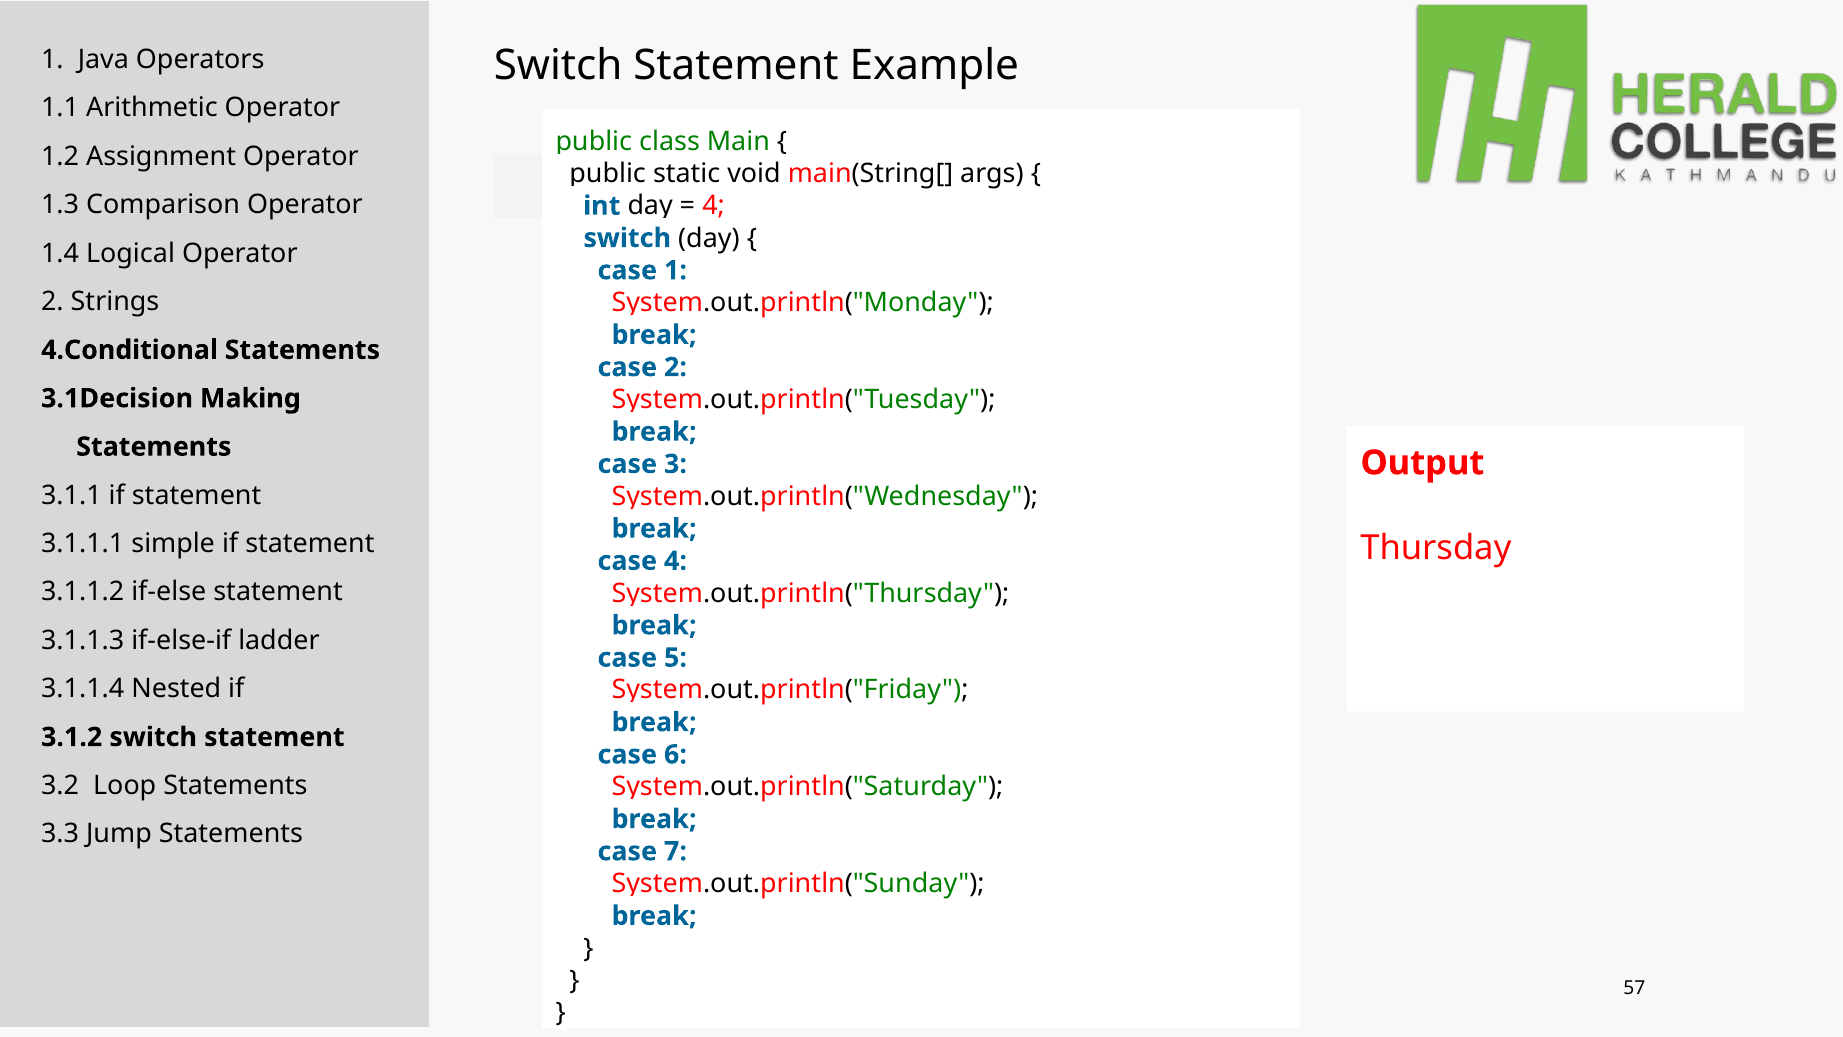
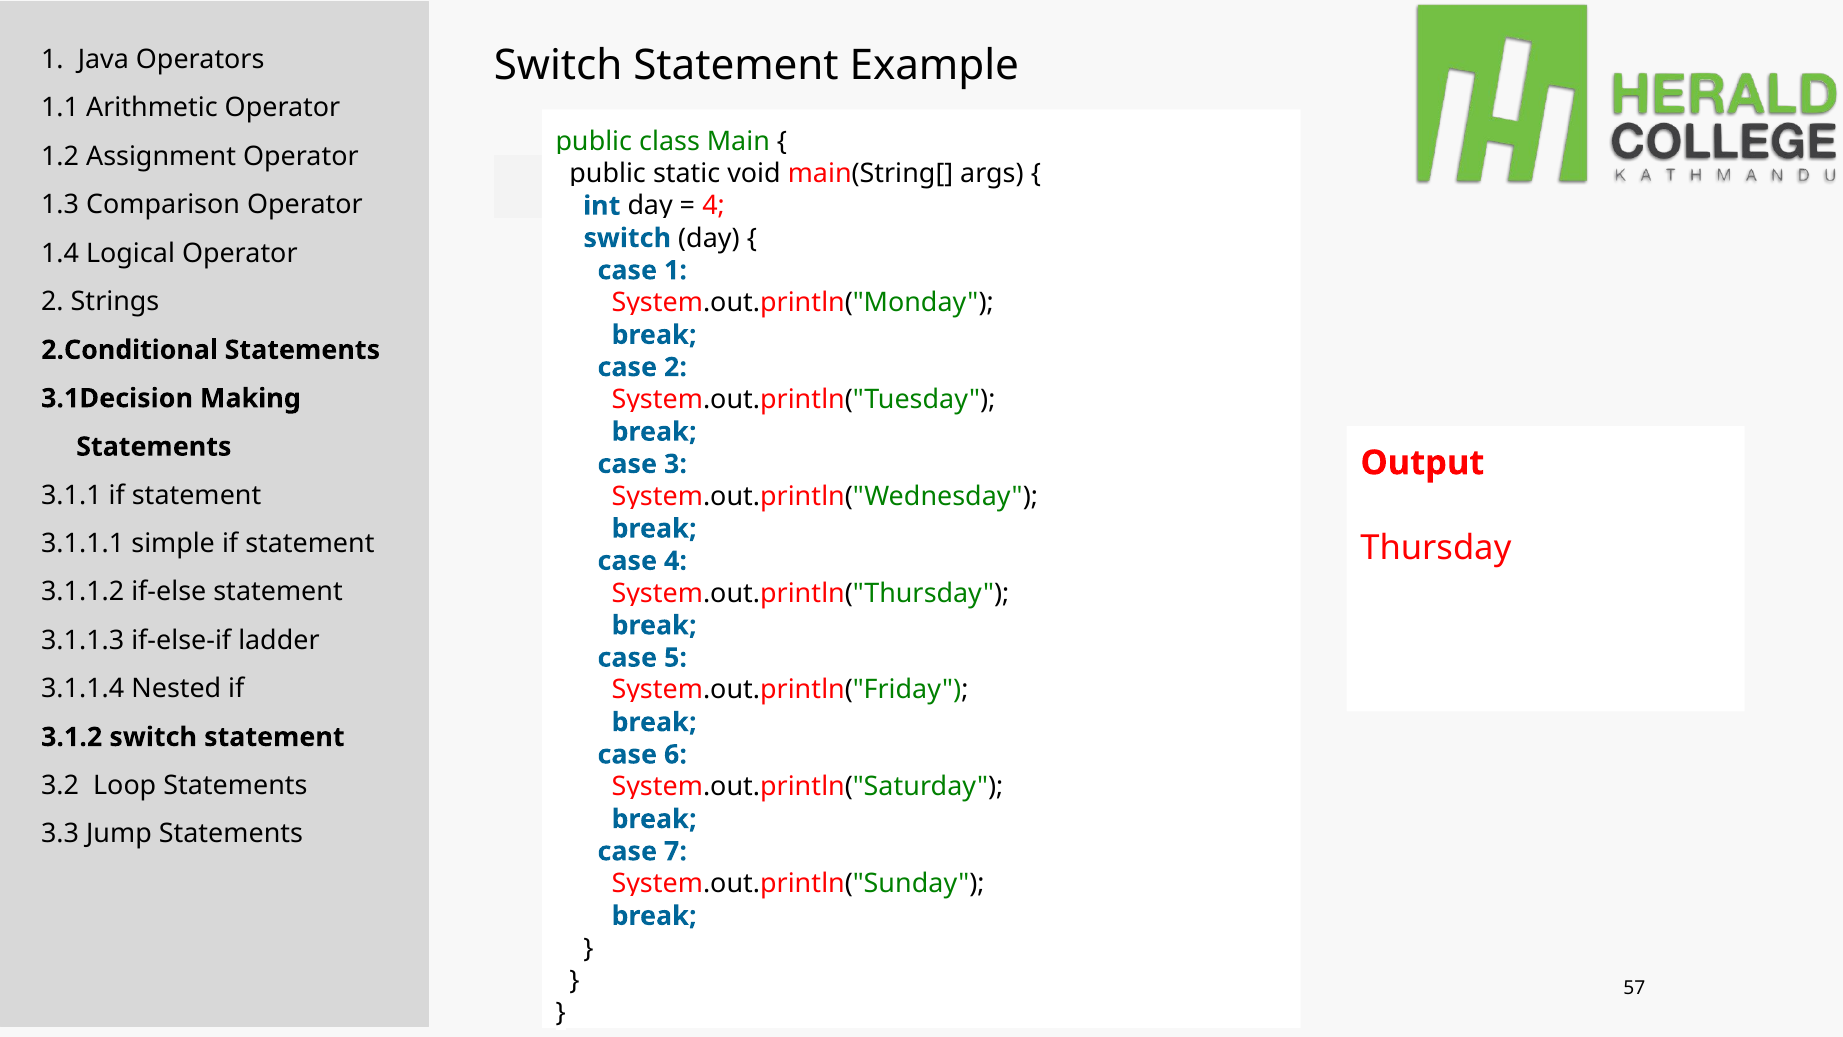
4.Conditional: 4.Conditional -> 2.Conditional
